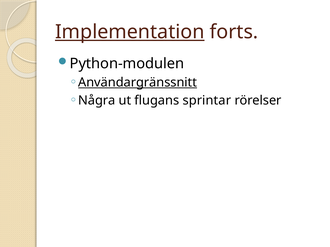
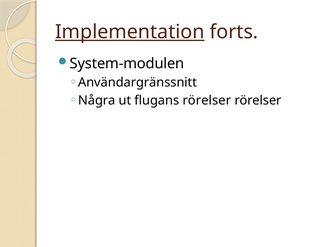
Python-modulen: Python-modulen -> System-modulen
Användargränssnitt underline: present -> none
flugans sprintar: sprintar -> rörelser
